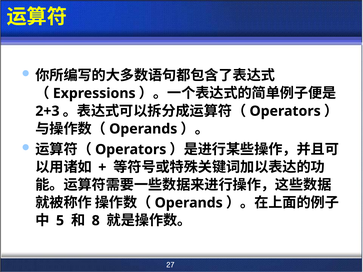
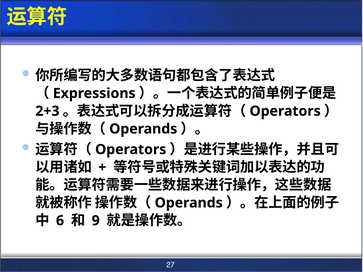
5: 5 -> 6
8: 8 -> 9
